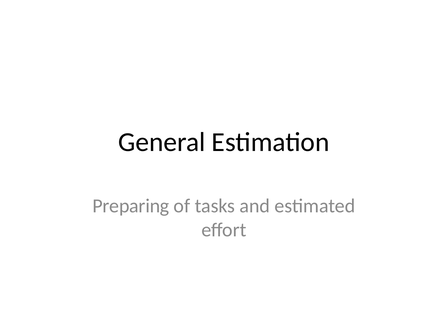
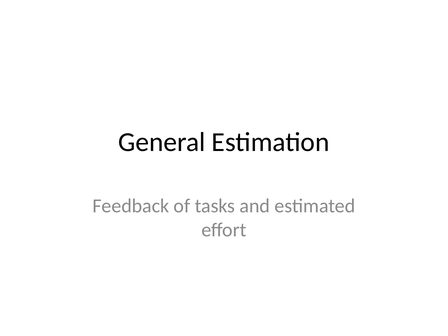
Preparing: Preparing -> Feedback
